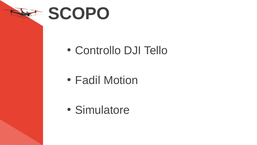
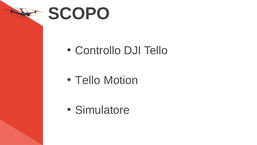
Fadil at (88, 80): Fadil -> Tello
